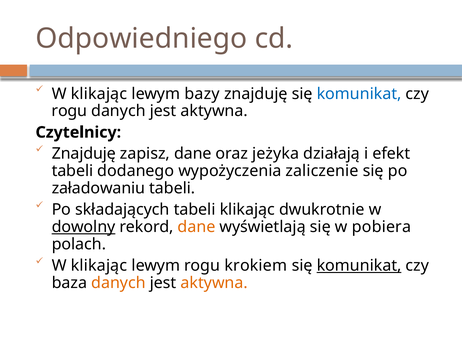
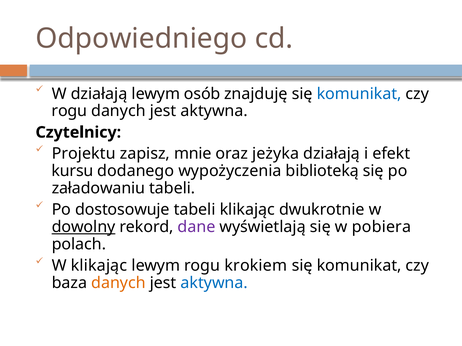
klikając at (99, 94): klikając -> działają
bazy: bazy -> osób
Znajduję at (84, 154): Znajduję -> Projektu
zapisz dane: dane -> mnie
tabeli at (72, 171): tabeli -> kursu
zaliczenie: zaliczenie -> biblioteką
składających: składających -> dostosowuje
dane at (196, 227) colour: orange -> purple
komunikat at (359, 266) underline: present -> none
aktywna at (214, 283) colour: orange -> blue
